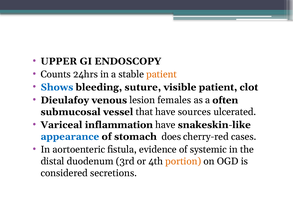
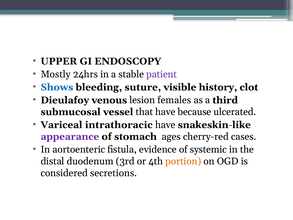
Counts: Counts -> Mostly
patient at (162, 74) colour: orange -> purple
visible patient: patient -> history
often: often -> third
sources: sources -> because
inflammation: inflammation -> intrathoracic
appearance colour: blue -> purple
does: does -> ages
